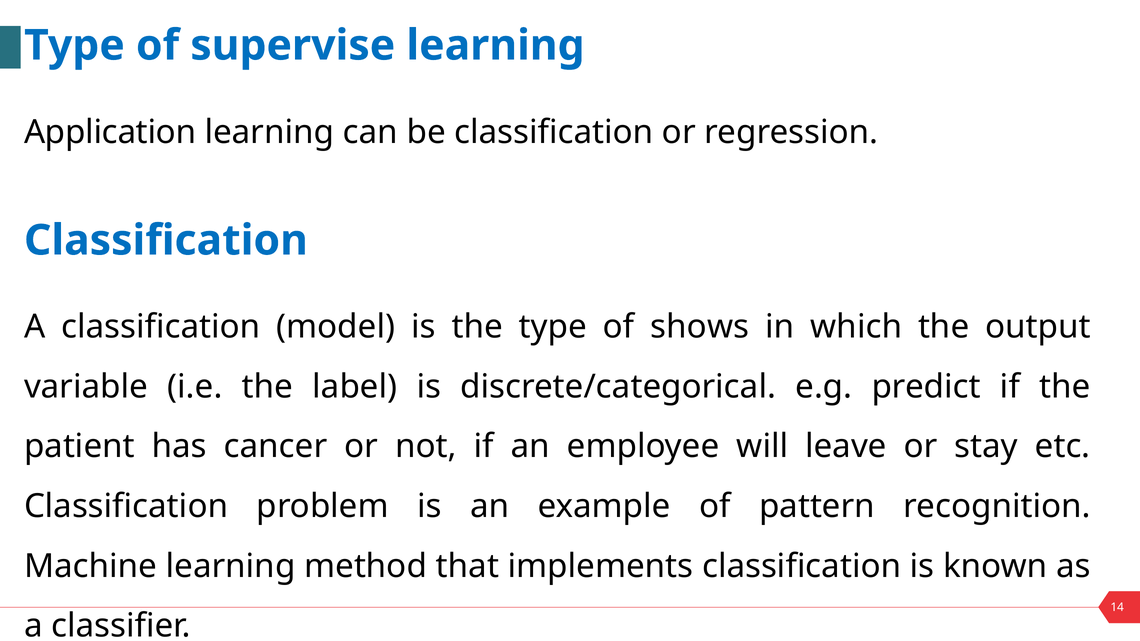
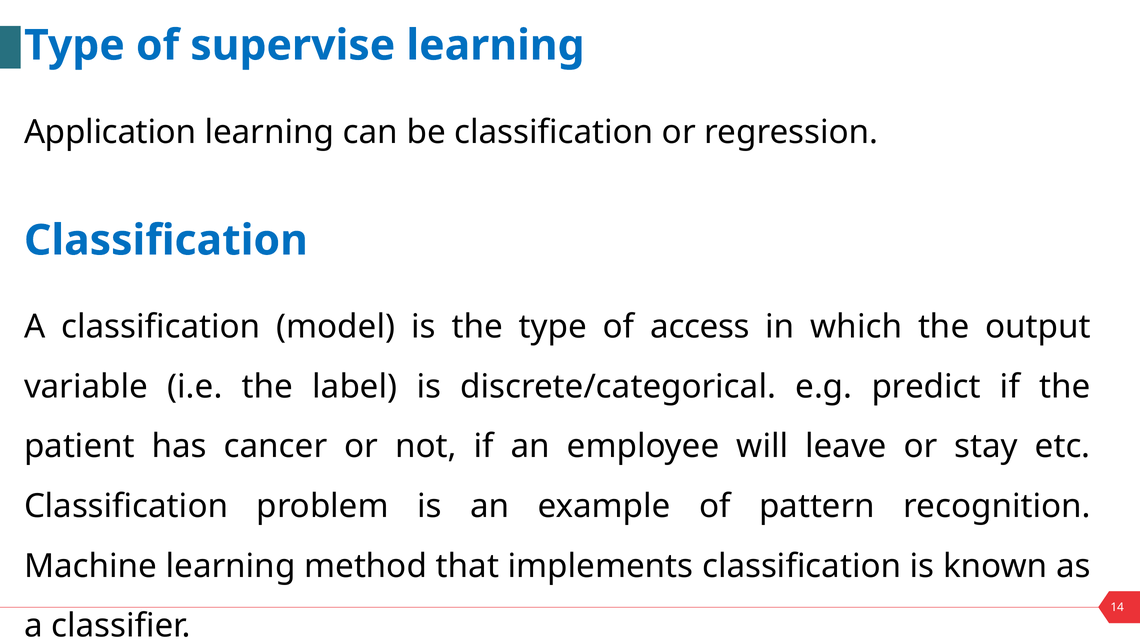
shows: shows -> access
